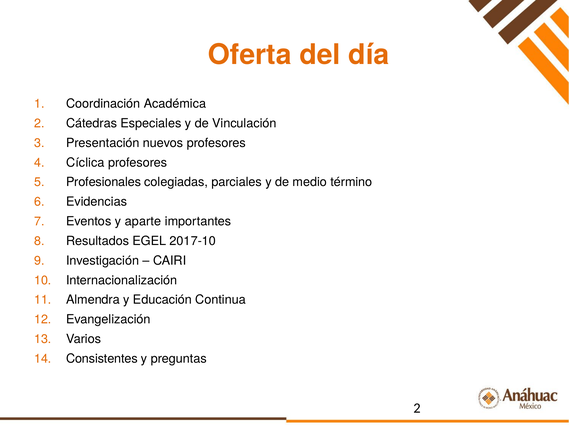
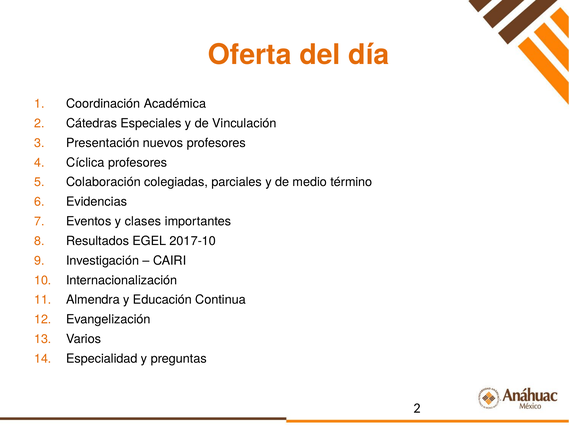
Profesionales: Profesionales -> Colaboración
aparte: aparte -> clases
Consistentes: Consistentes -> Especialidad
